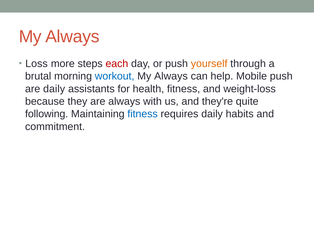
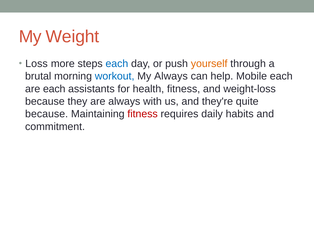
Always at (72, 37): Always -> Weight
each at (117, 64) colour: red -> blue
Mobile push: push -> each
are daily: daily -> each
following at (47, 114): following -> because
fitness at (143, 114) colour: blue -> red
